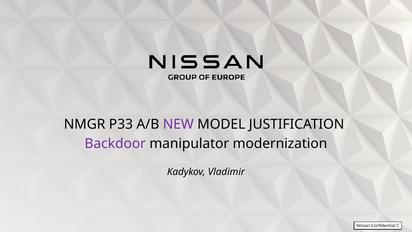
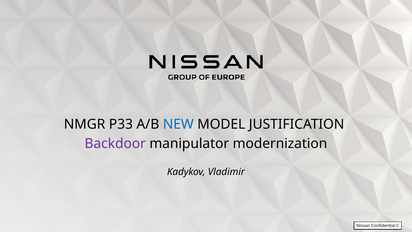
NEW colour: purple -> blue
